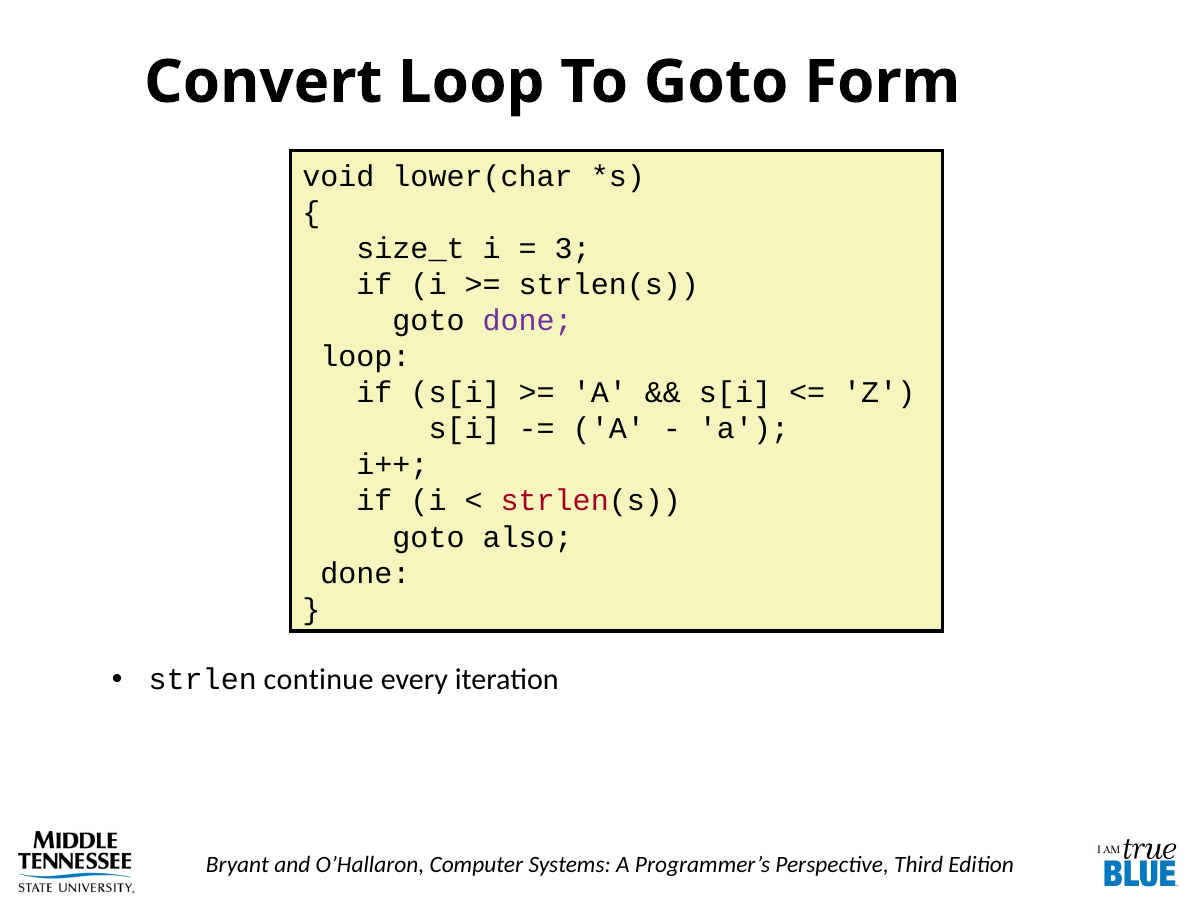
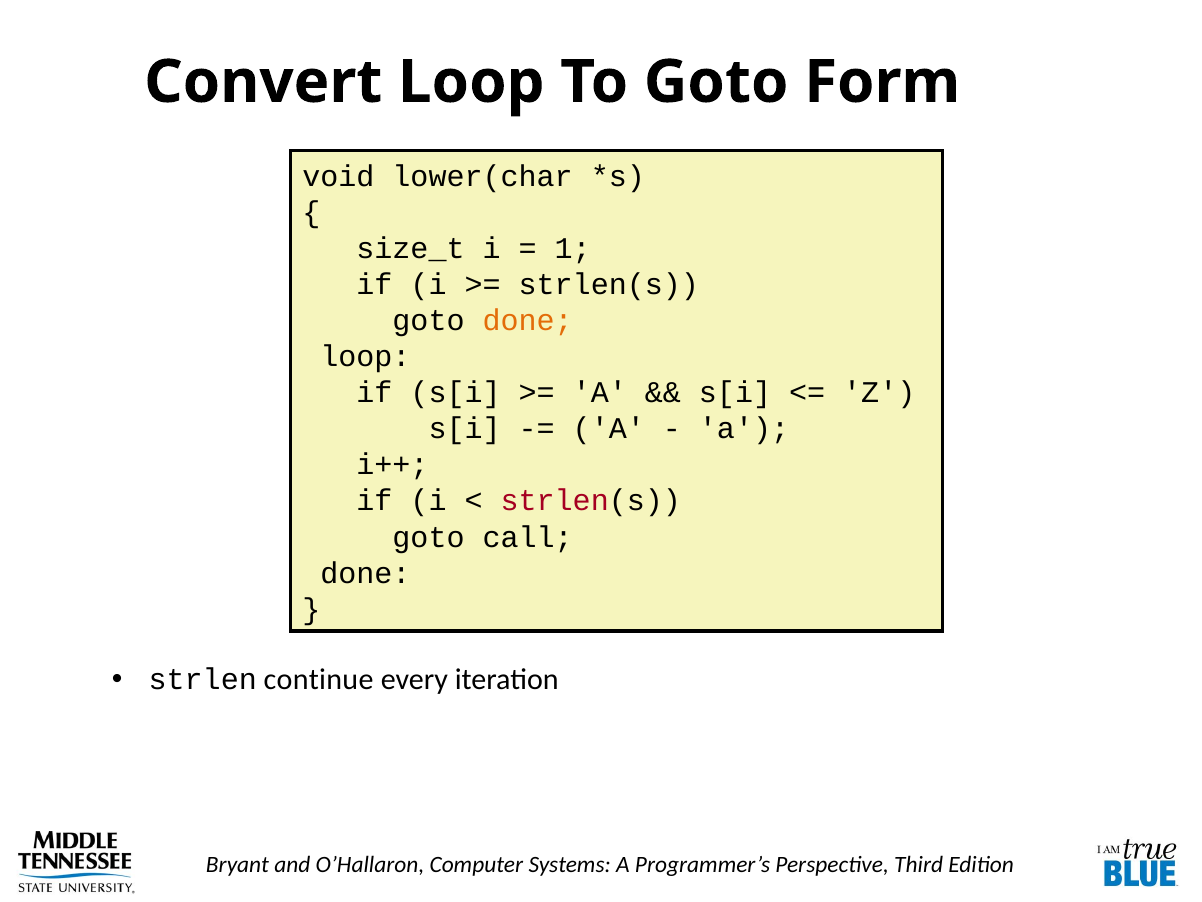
3: 3 -> 1
done at (528, 320) colour: purple -> orange
also: also -> call
